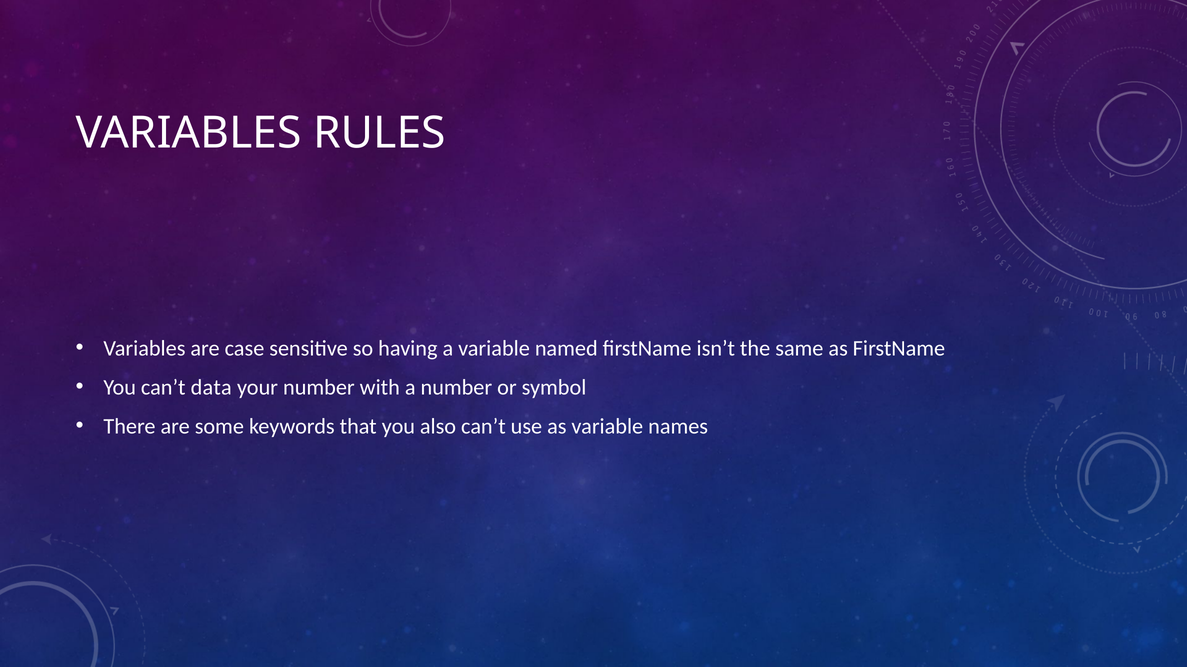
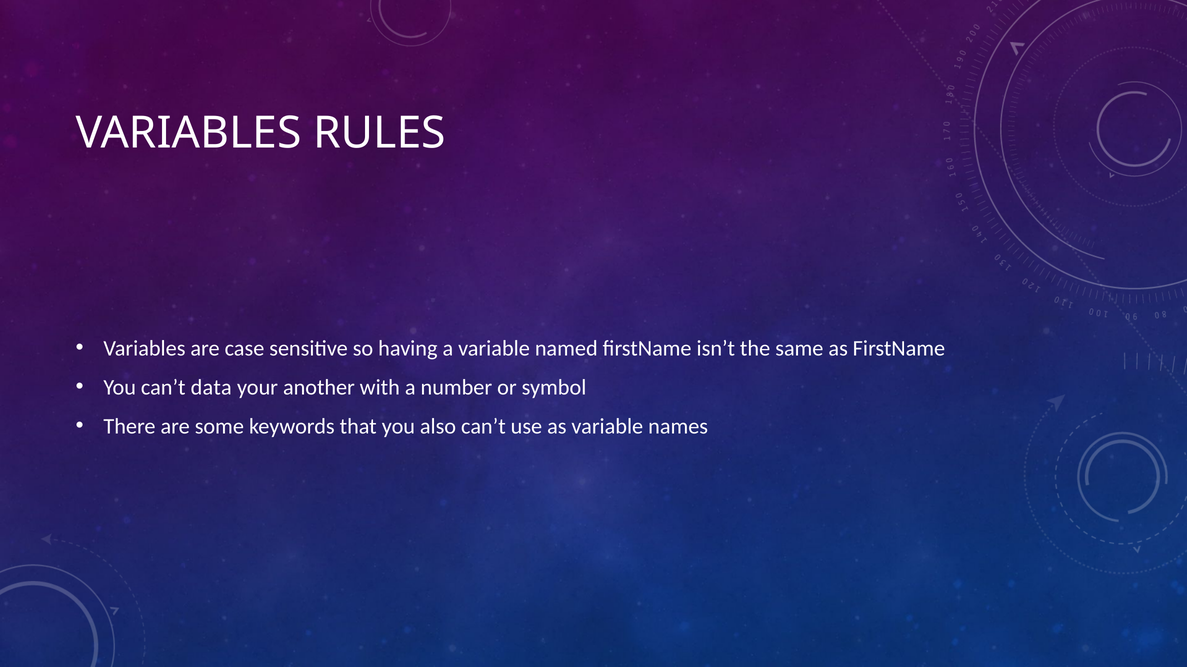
your number: number -> another
